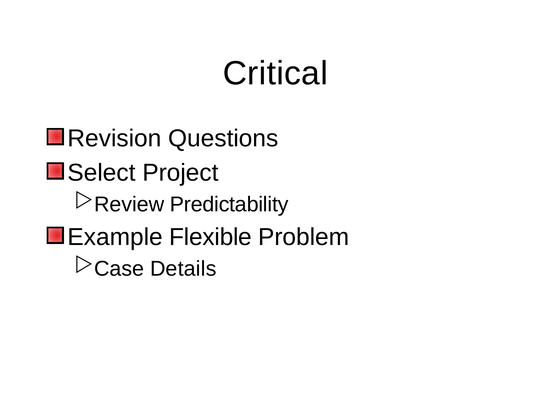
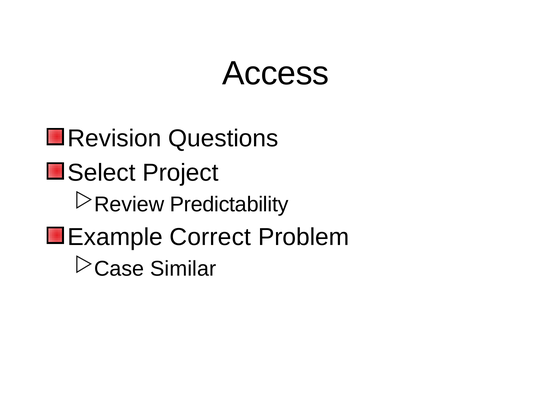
Critical: Critical -> Access
Flexible: Flexible -> Correct
Details: Details -> Similar
